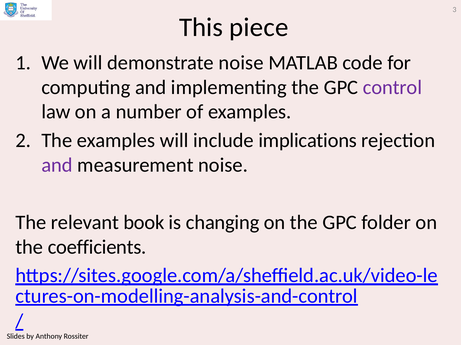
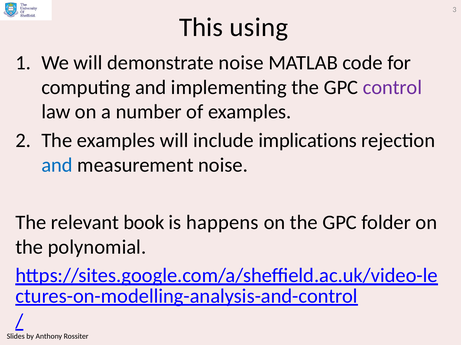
piece: piece -> using
and at (57, 165) colour: purple -> blue
changing: changing -> happens
coefficients: coefficients -> polynomial
